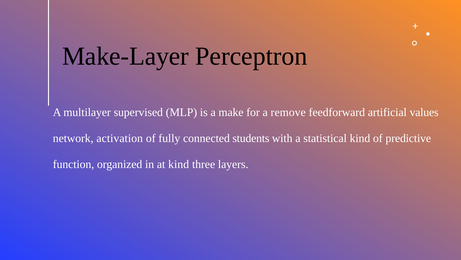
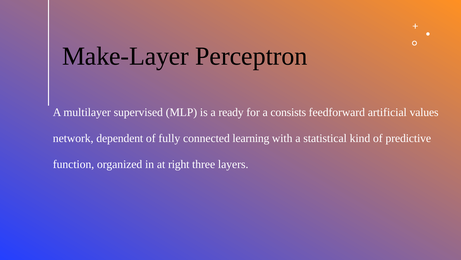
make: make -> ready
remove: remove -> consists
activation: activation -> dependent
students: students -> learning
at kind: kind -> right
